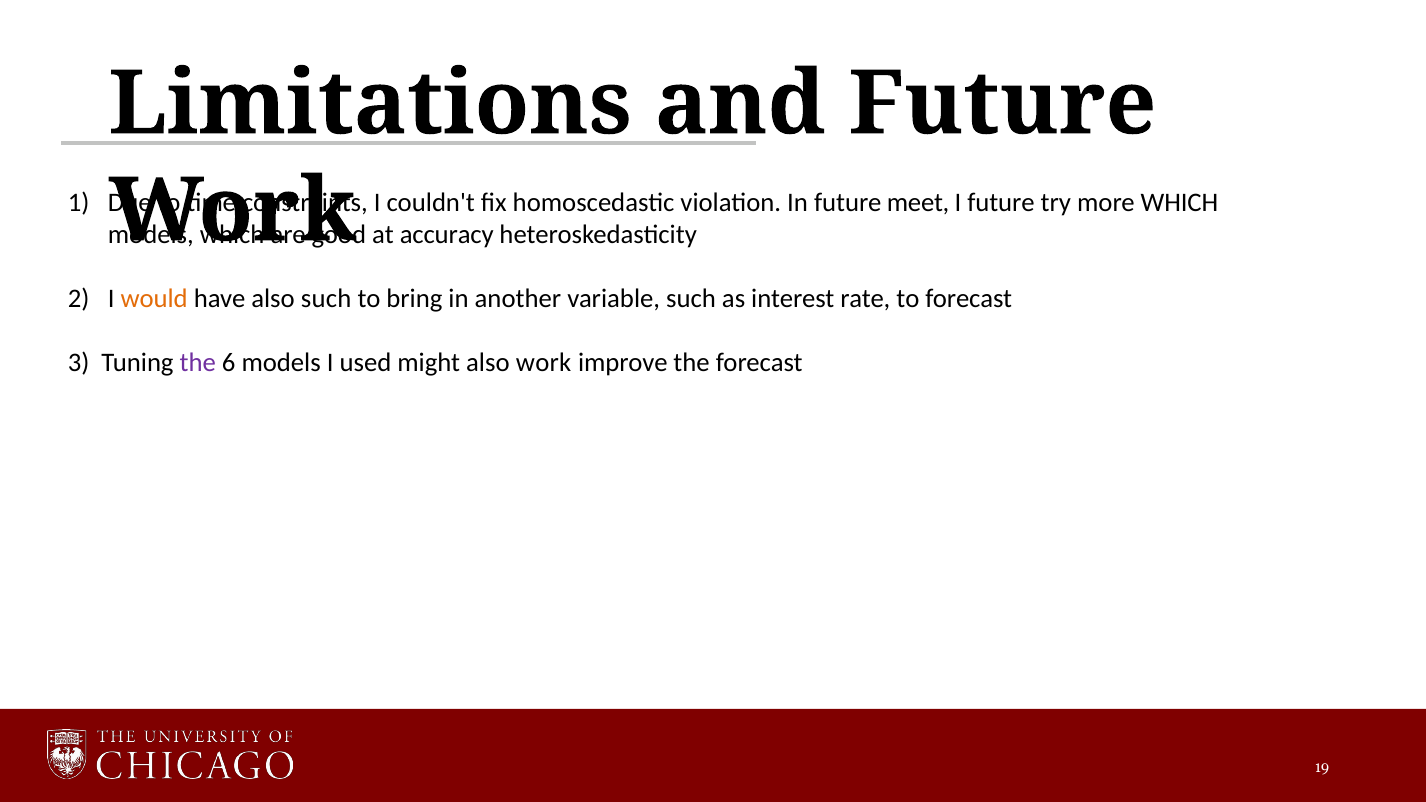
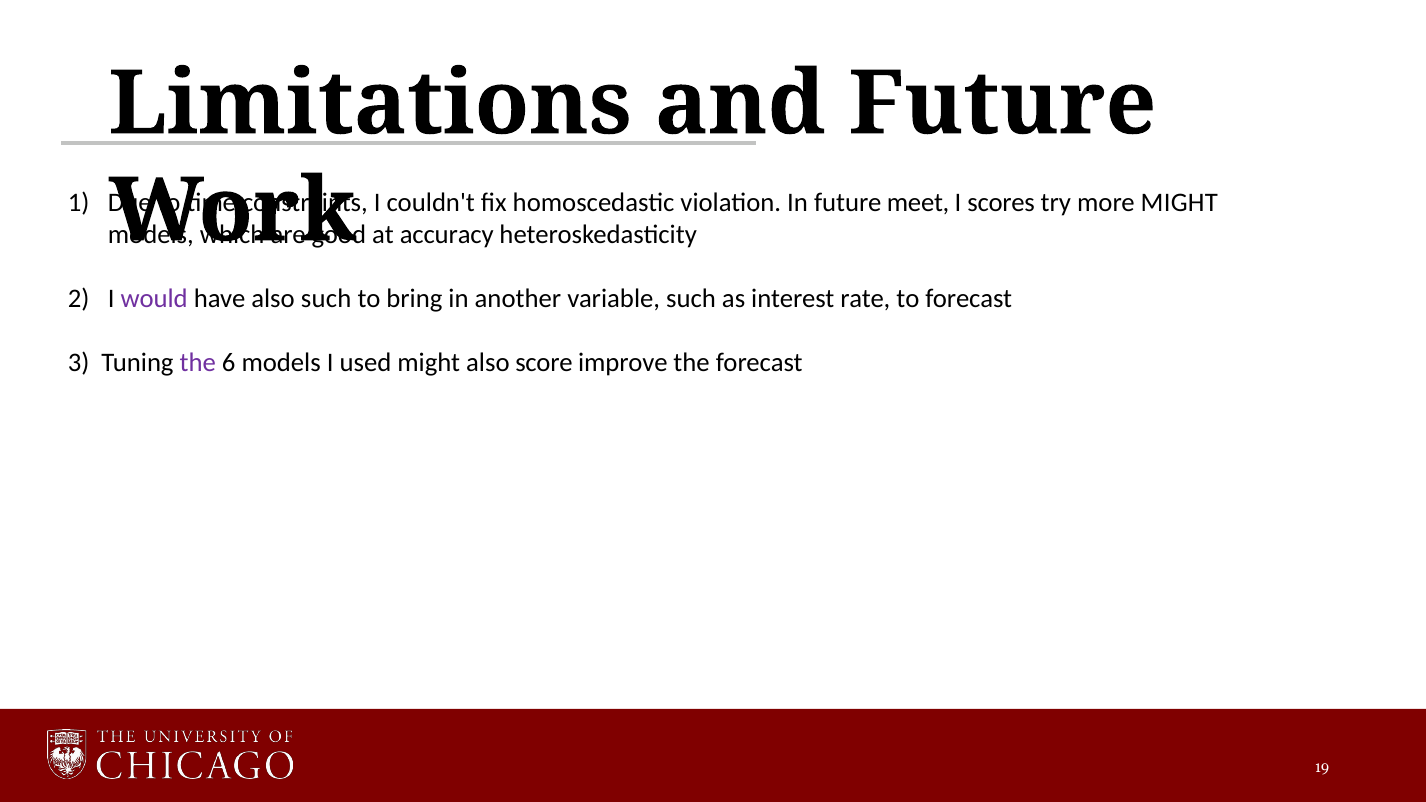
I future: future -> scores
more WHICH: WHICH -> MIGHT
would colour: orange -> purple
also work: work -> score
